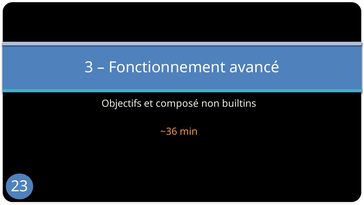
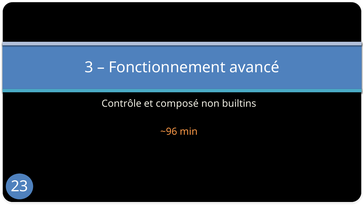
Objectifs: Objectifs -> Contrôle
~36: ~36 -> ~96
